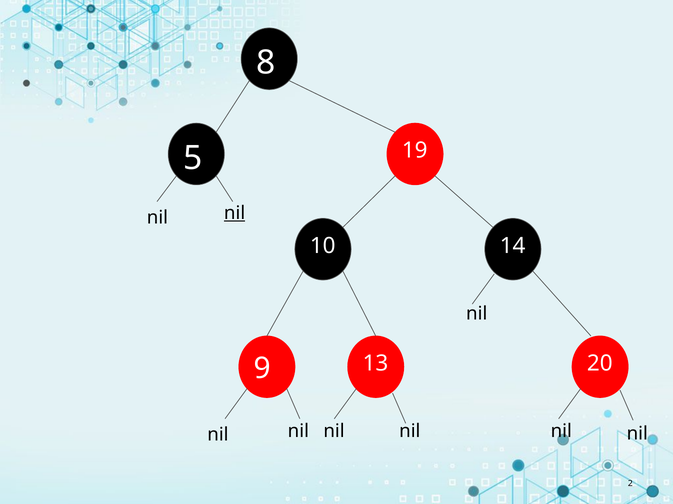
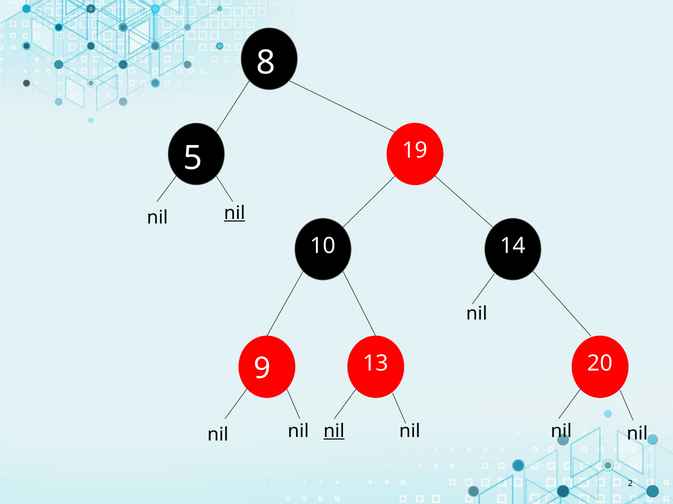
nil at (334, 432) underline: none -> present
